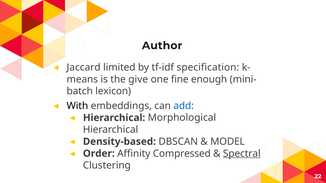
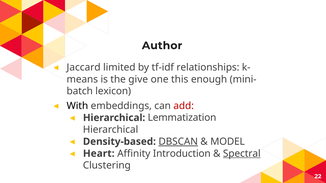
specification: specification -> relationships
fine: fine -> this
add colour: blue -> red
Morphological: Morphological -> Lemmatization
DBSCAN underline: none -> present
Order: Order -> Heart
Compressed: Compressed -> Introduction
